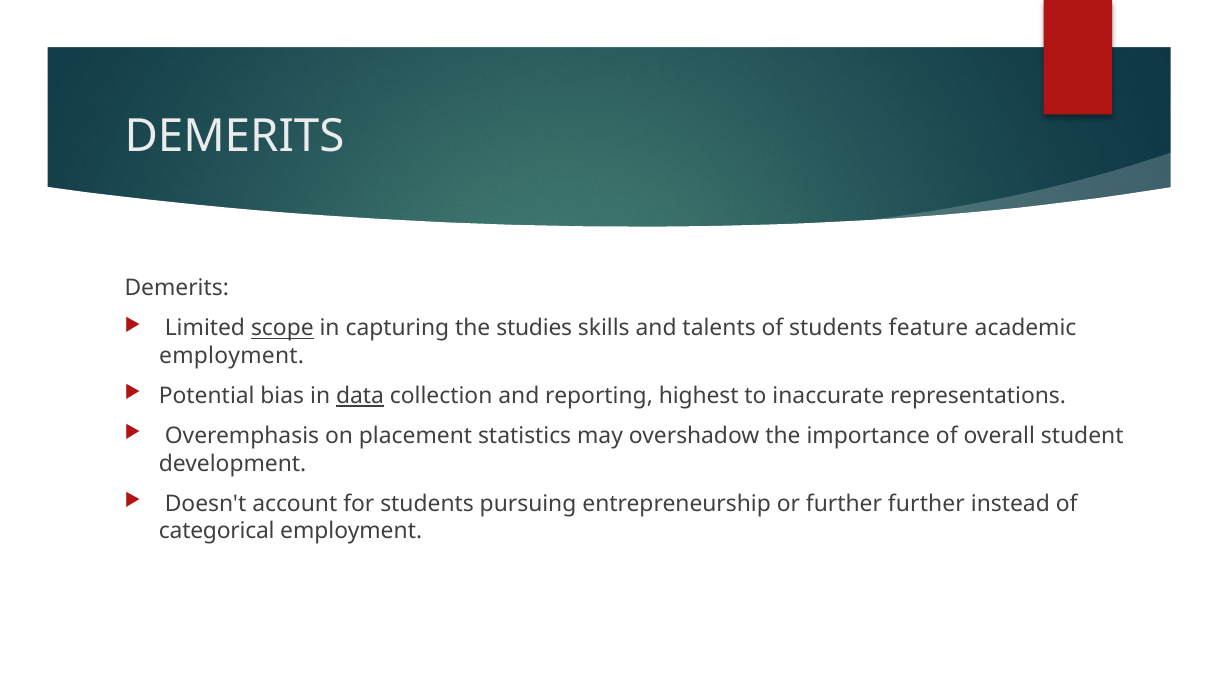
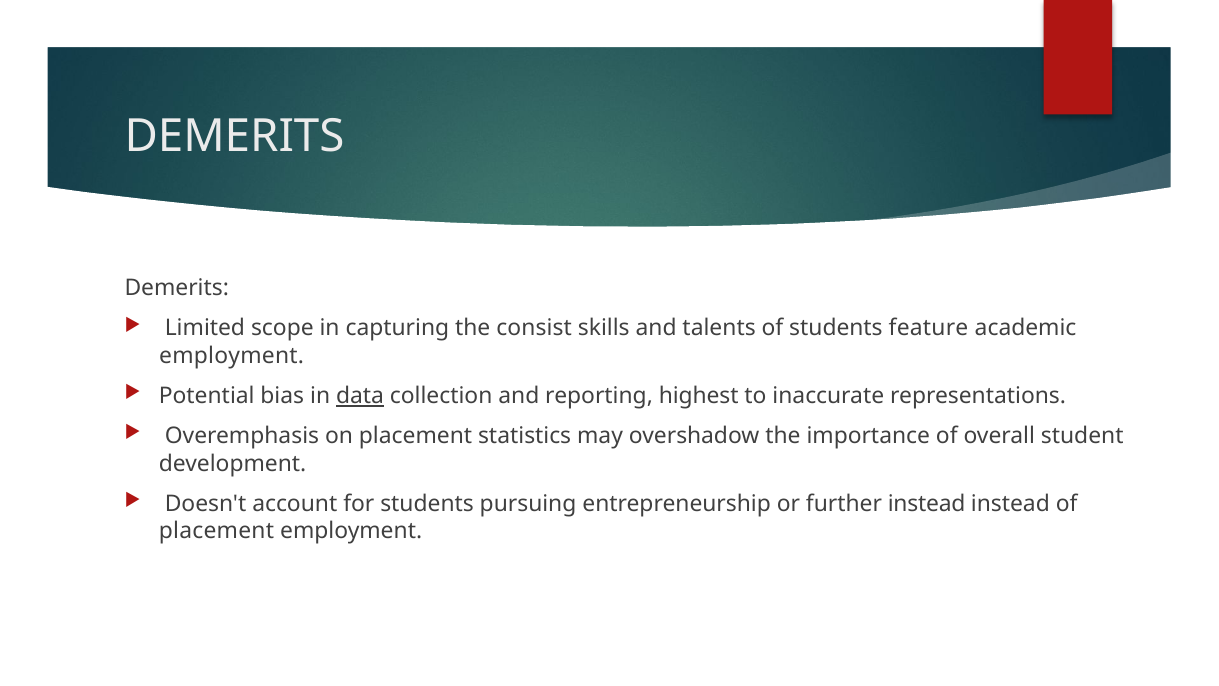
scope underline: present -> none
studies: studies -> consist
further further: further -> instead
categorical at (217, 531): categorical -> placement
